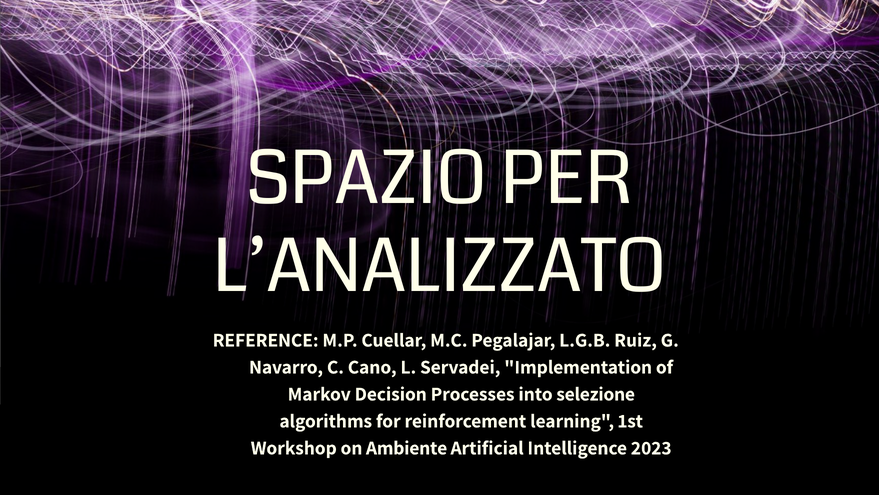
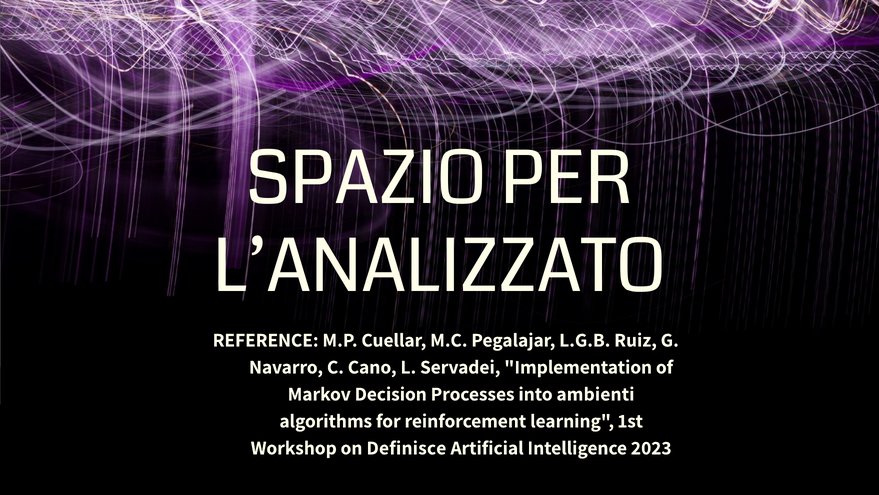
selezione: selezione -> ambienti
Ambiente: Ambiente -> Definisce
